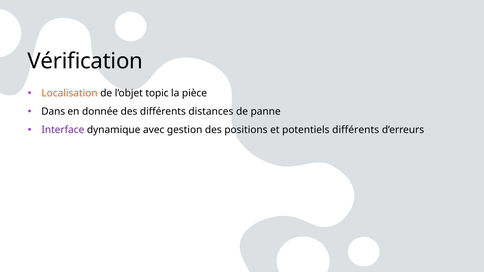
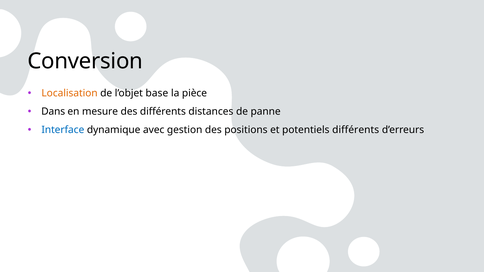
Vérification: Vérification -> Conversion
topic: topic -> base
donnée: donnée -> mesure
Interface colour: purple -> blue
